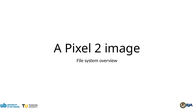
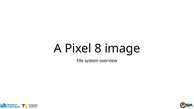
2: 2 -> 8
